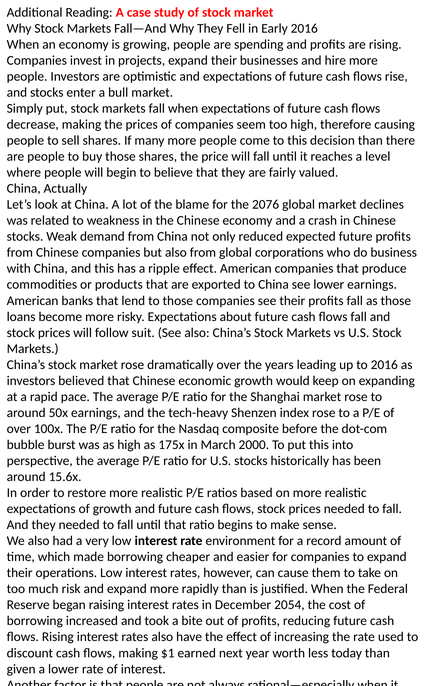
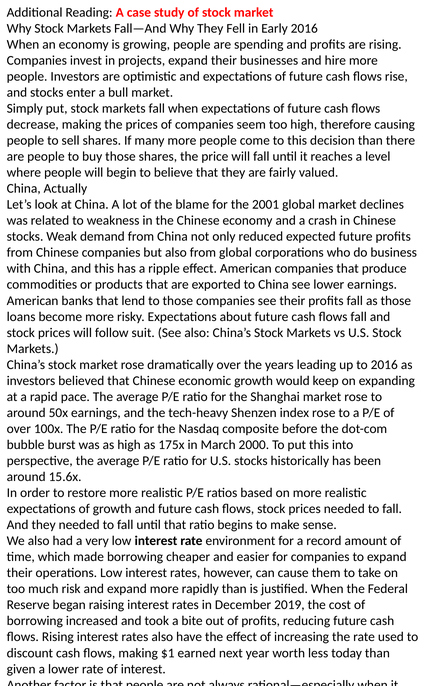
2076: 2076 -> 2001
2054: 2054 -> 2019
